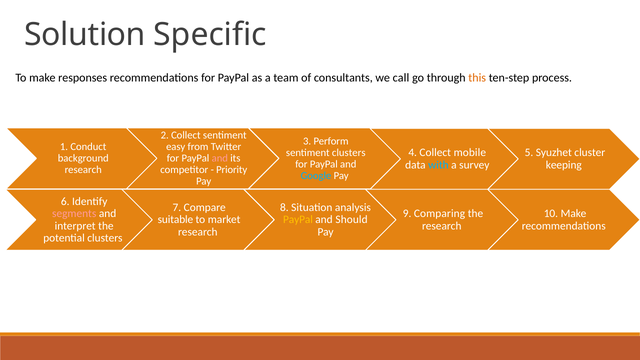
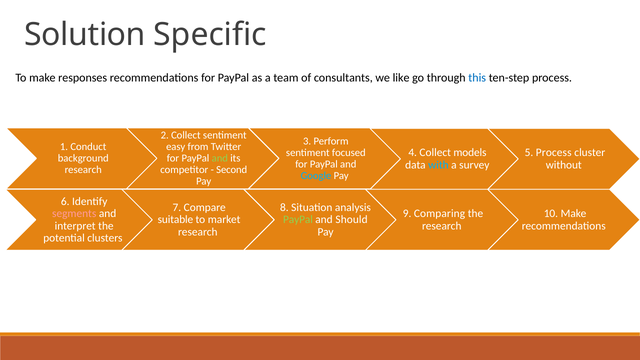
call: call -> like
this colour: orange -> blue
mobile: mobile -> models
5 Syuzhet: Syuzhet -> Process
clusters at (349, 153): clusters -> focused
and at (220, 158) colour: pink -> light green
keeping: keeping -> without
Priority: Priority -> Second
PayPal at (298, 220) colour: yellow -> light green
